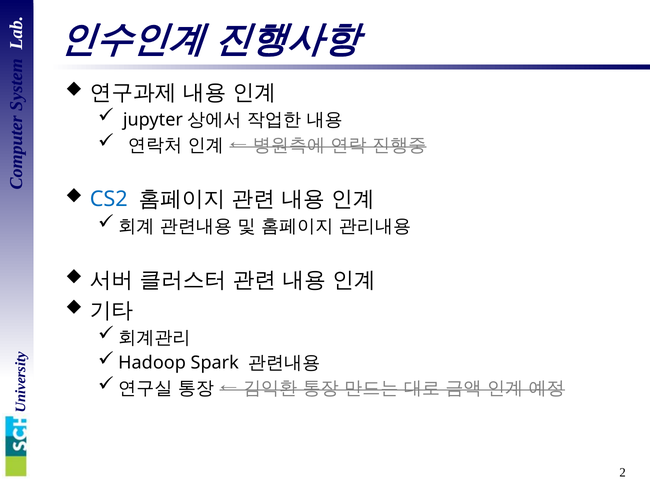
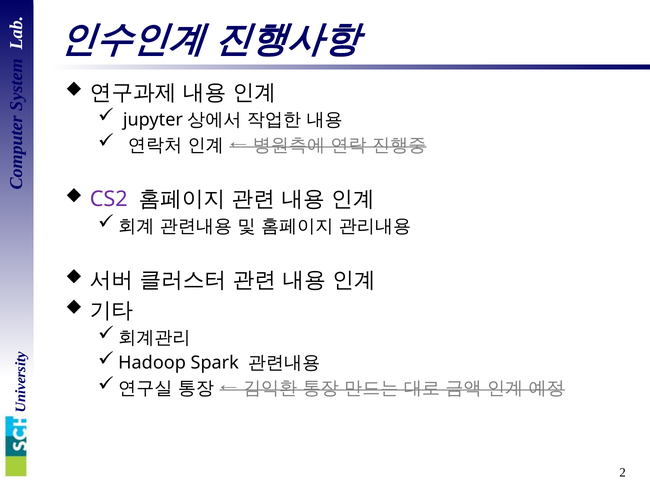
CS2 colour: blue -> purple
